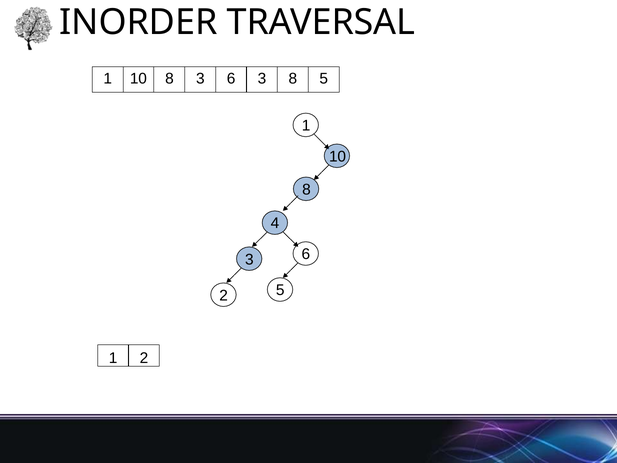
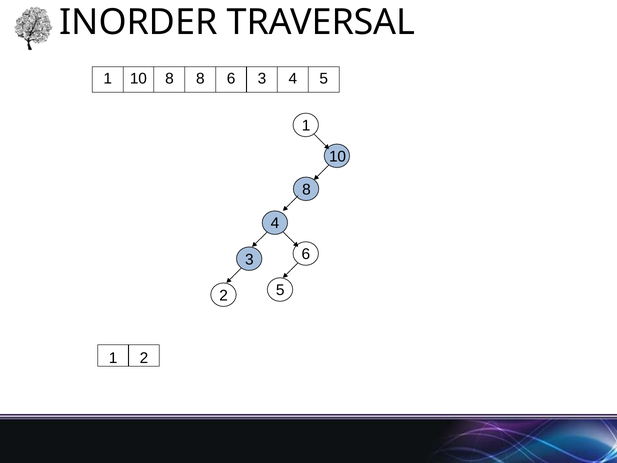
8 3: 3 -> 8
3 8: 8 -> 4
